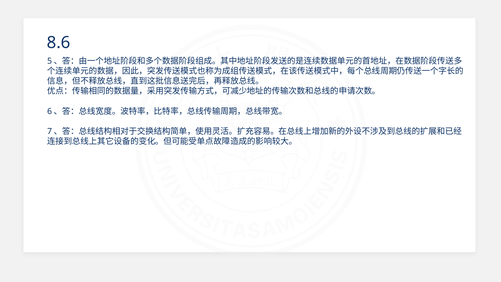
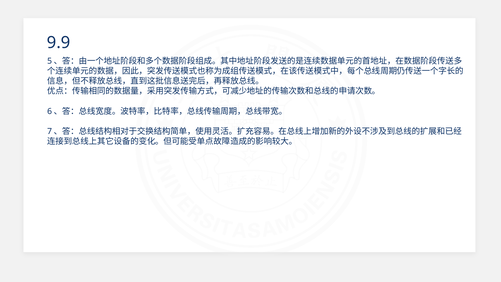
8.6: 8.6 -> 9.9
